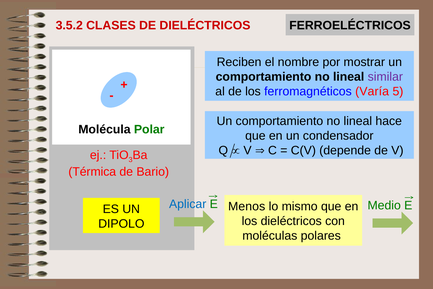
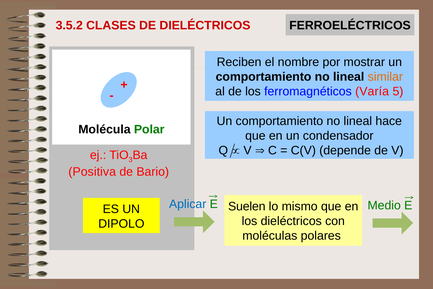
similar colour: purple -> orange
Térmica: Térmica -> Positiva
Menos: Menos -> Suelen
